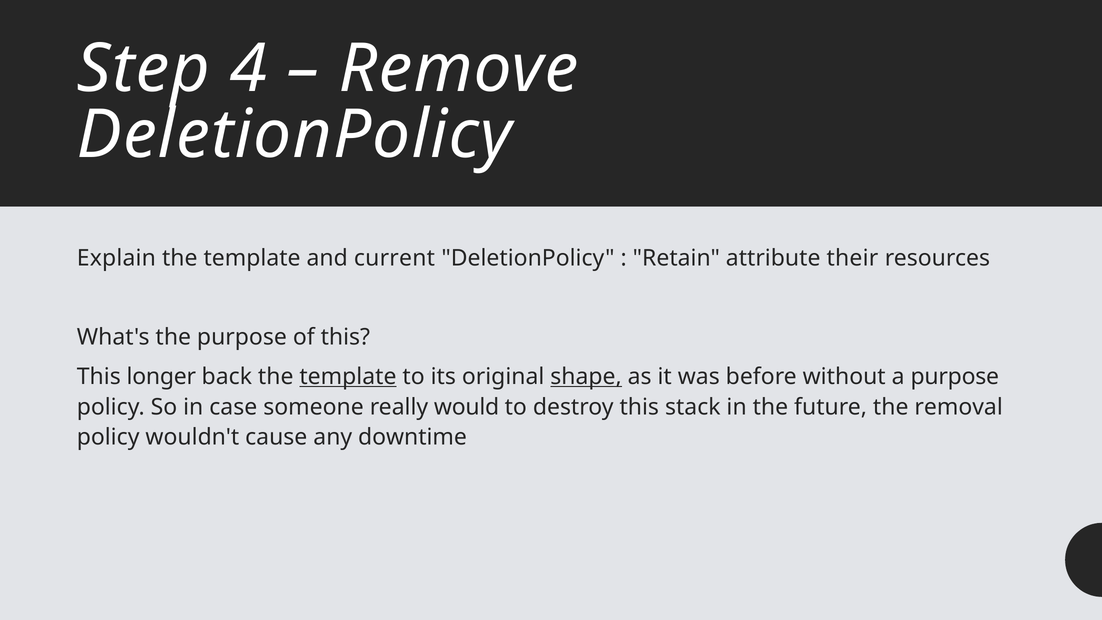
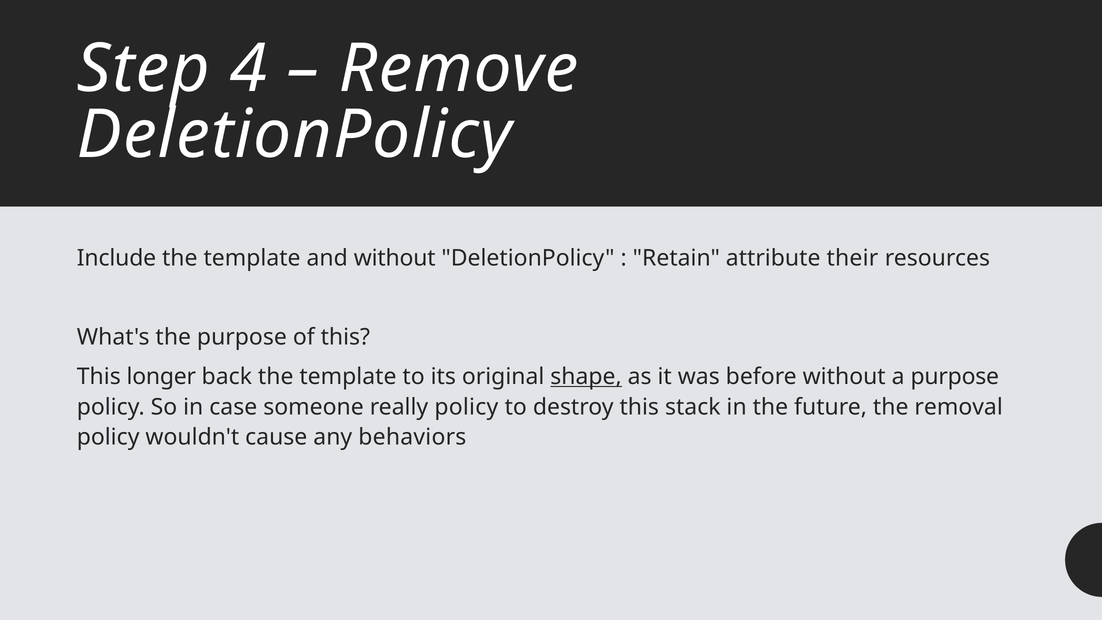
Explain: Explain -> Include
and current: current -> without
template at (348, 377) underline: present -> none
really would: would -> policy
downtime: downtime -> behaviors
